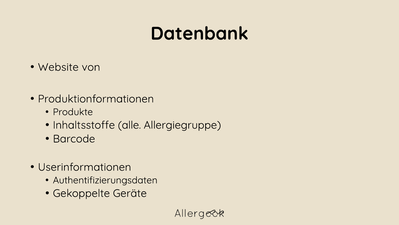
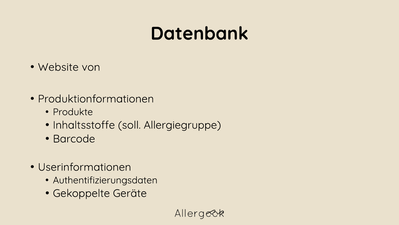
alle: alle -> soll
